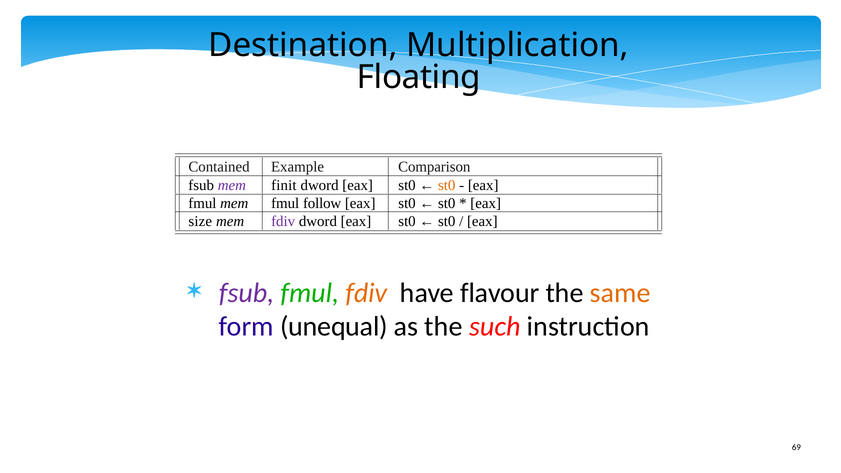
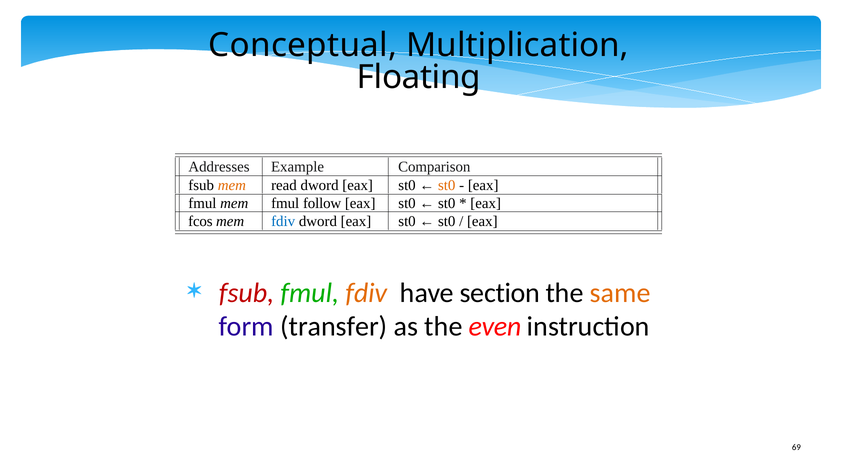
Destination: Destination -> Conceptual
Contained: Contained -> Addresses
mem at (232, 186) colour: purple -> orange
finit: finit -> read
size: size -> fcos
fdiv at (283, 221) colour: purple -> blue
fsub at (247, 293) colour: purple -> red
flavour: flavour -> section
unequal: unequal -> transfer
such: such -> even
